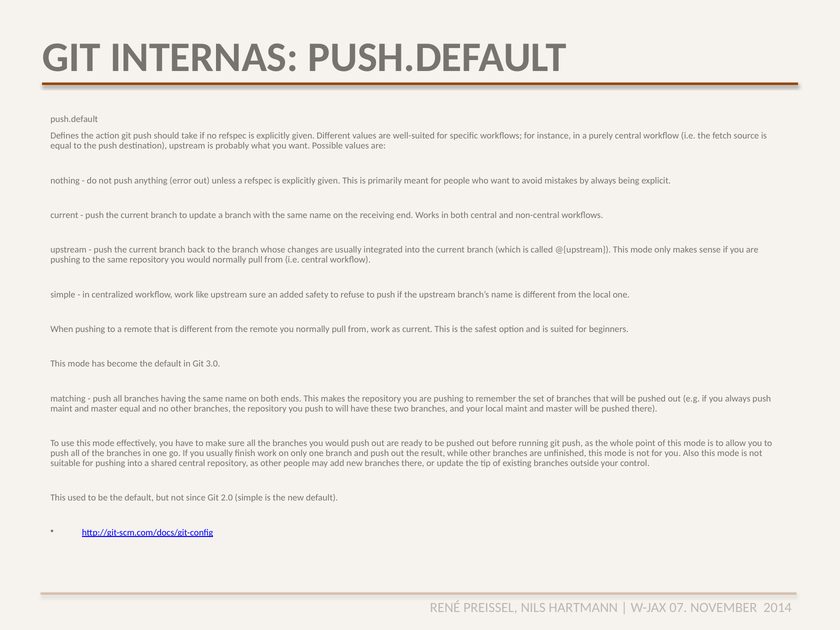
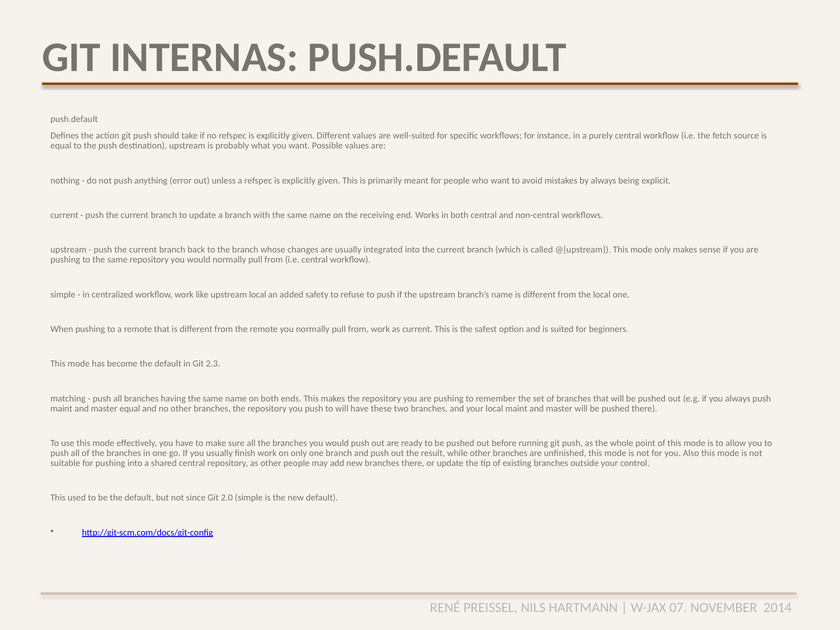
upstream sure: sure -> local
3.0: 3.0 -> 2.3
